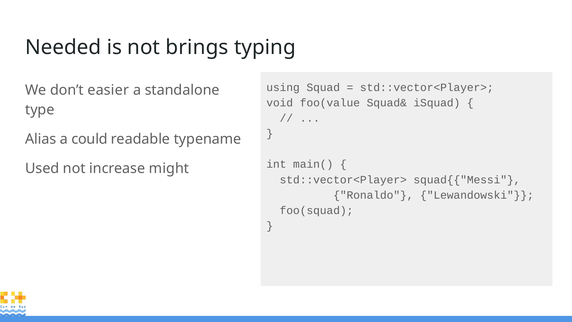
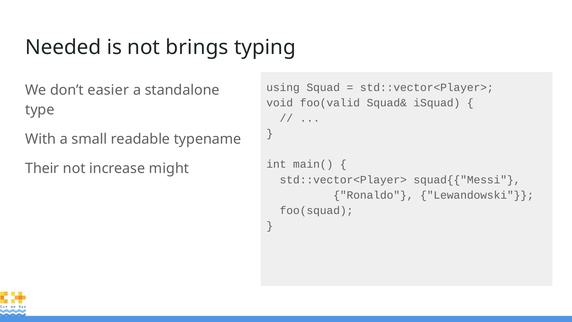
foo(value: foo(value -> foo(valid
Alias: Alias -> With
could: could -> small
Used: Used -> Their
